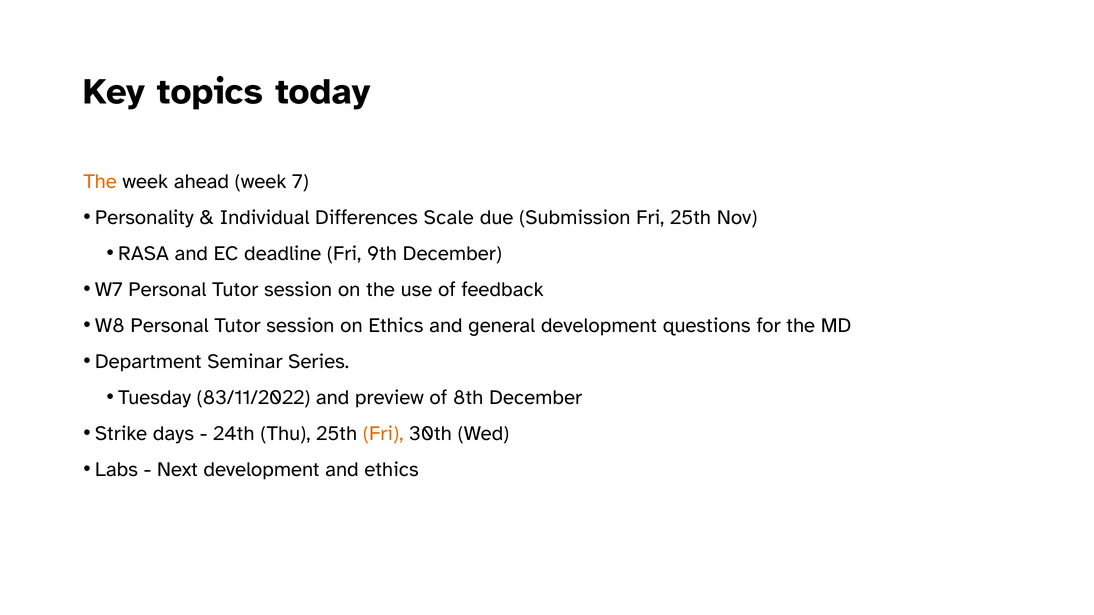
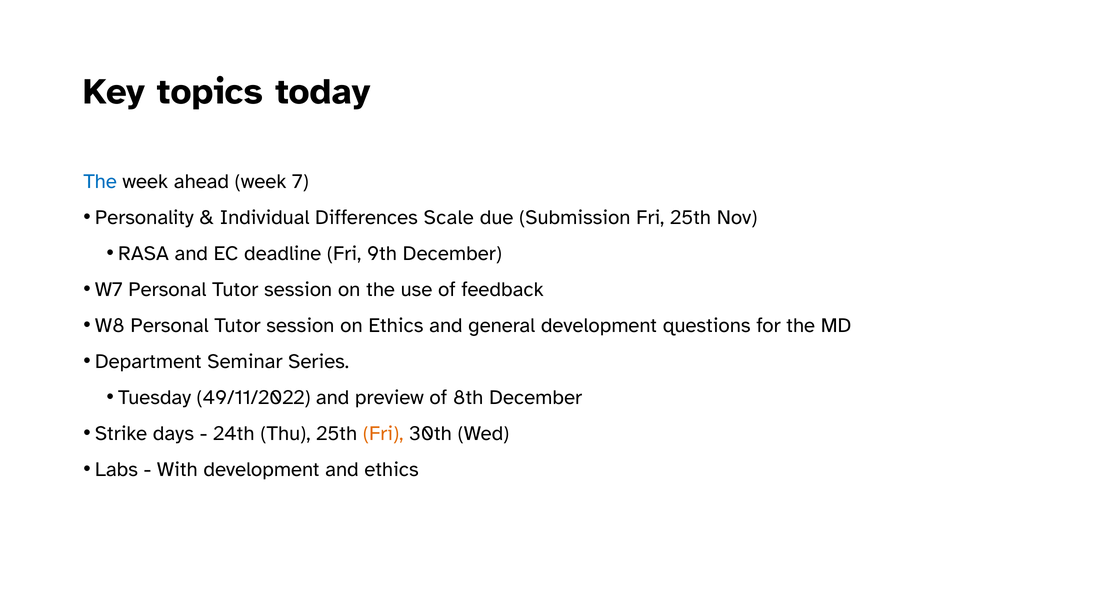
The at (100, 182) colour: orange -> blue
83/11/2022: 83/11/2022 -> 49/11/2022
Next: Next -> With
